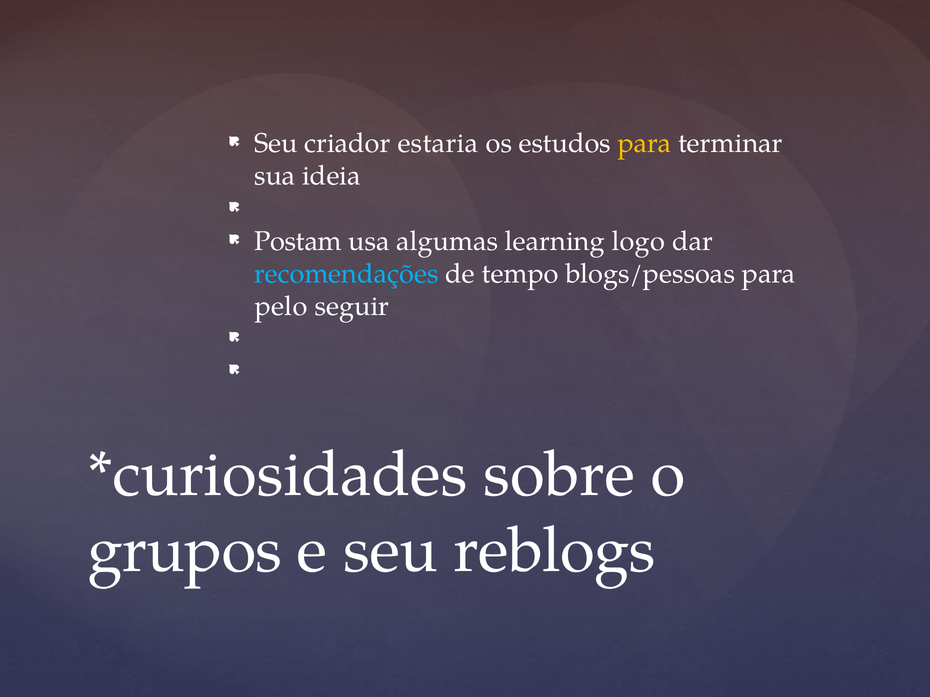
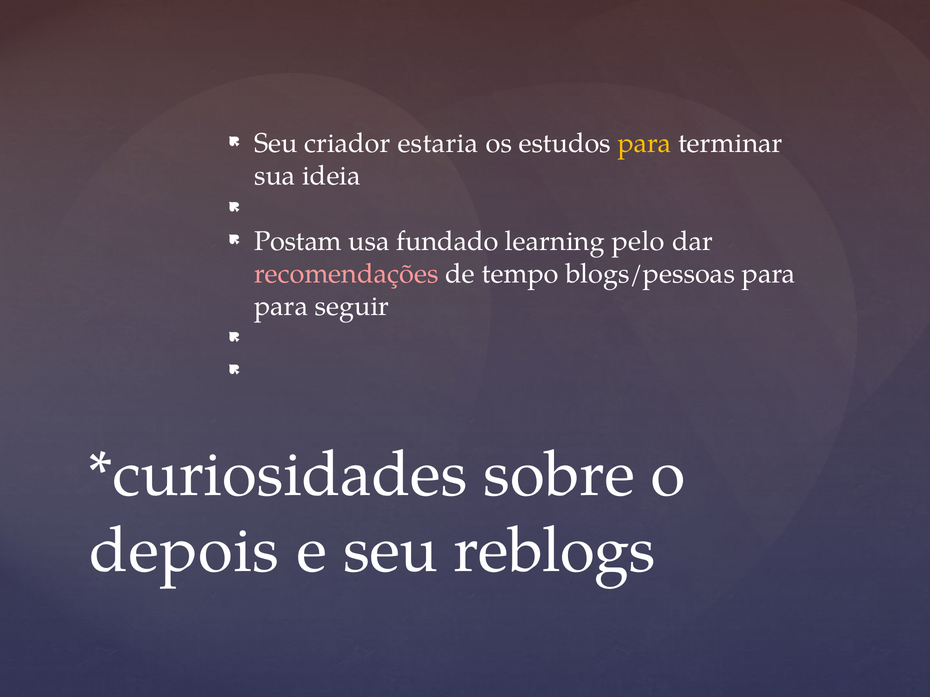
algumas: algumas -> fundado
logo: logo -> pelo
recomendações colour: light blue -> pink
pelo at (281, 306): pelo -> para
grupos: grupos -> depois
